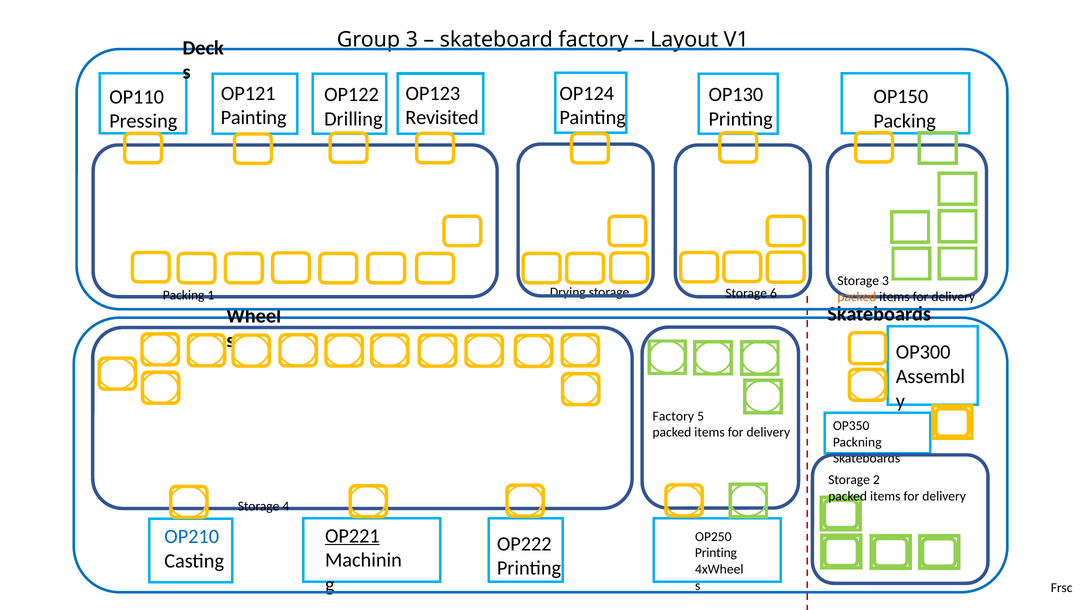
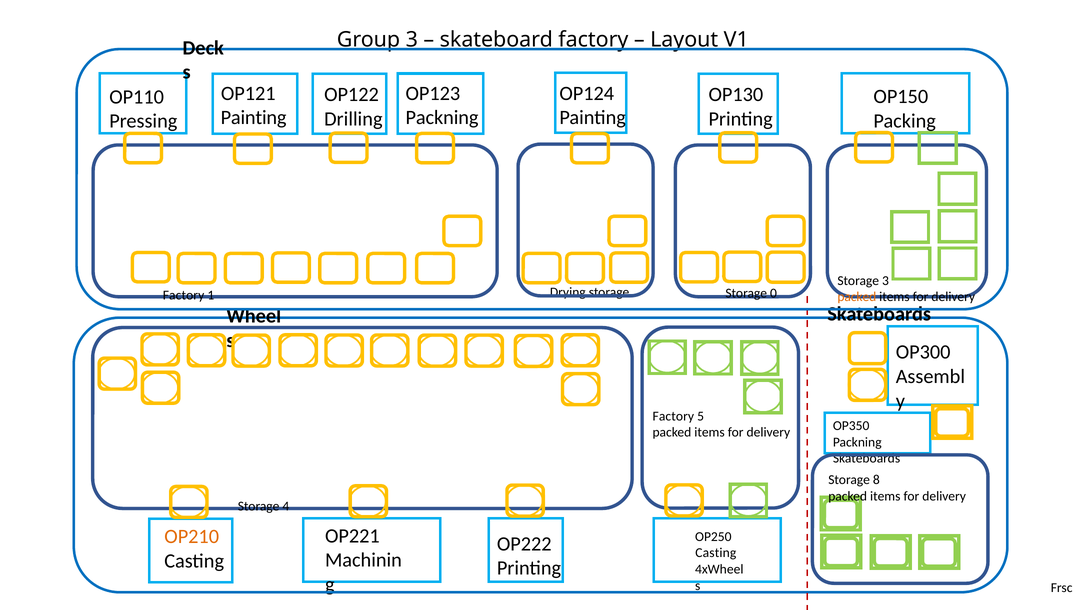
Revisited at (442, 118): Revisited -> Packning
Packing at (184, 295): Packing -> Factory
6: 6 -> 0
2: 2 -> 8
OP221 underline: present -> none
OP210 colour: blue -> orange
Printing at (716, 553): Printing -> Casting
